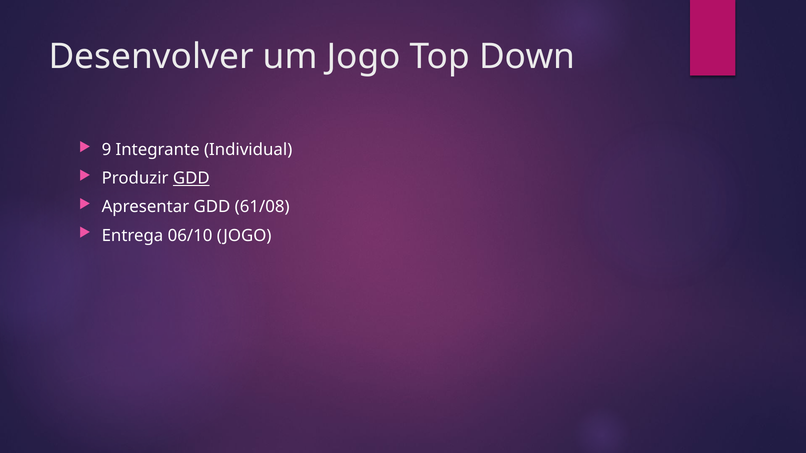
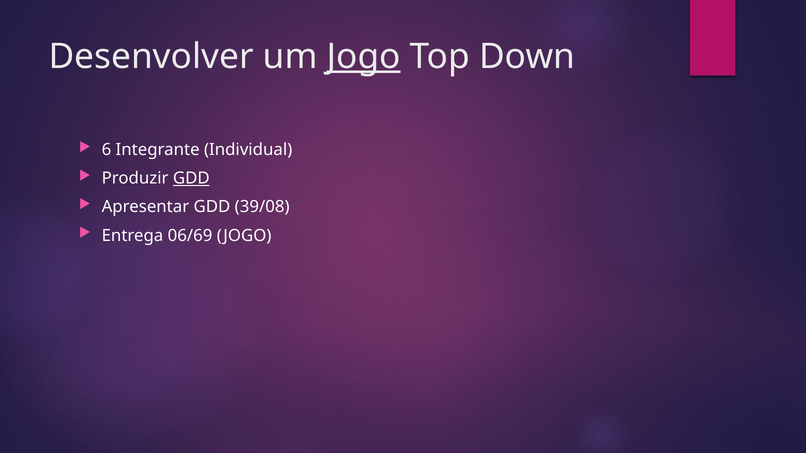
Jogo at (364, 57) underline: none -> present
9: 9 -> 6
61/08: 61/08 -> 39/08
06/10: 06/10 -> 06/69
